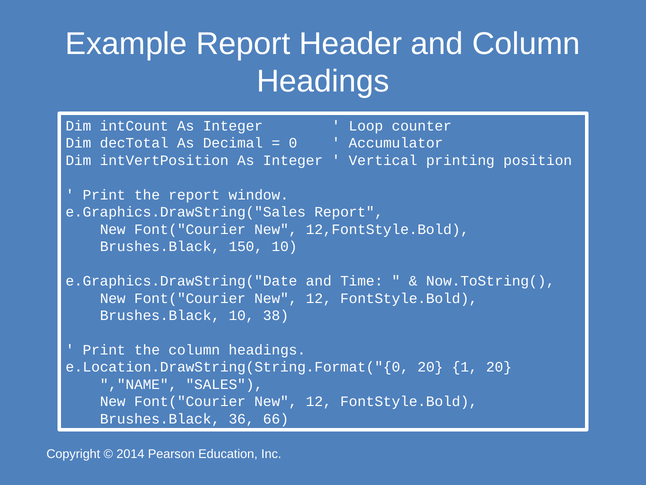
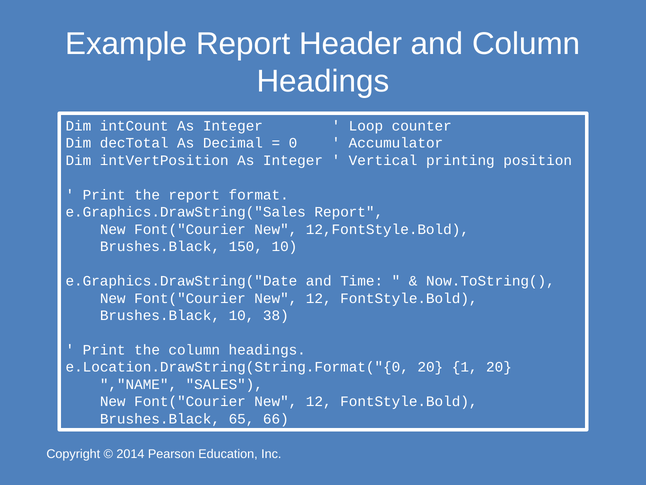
window: window -> format
36: 36 -> 65
